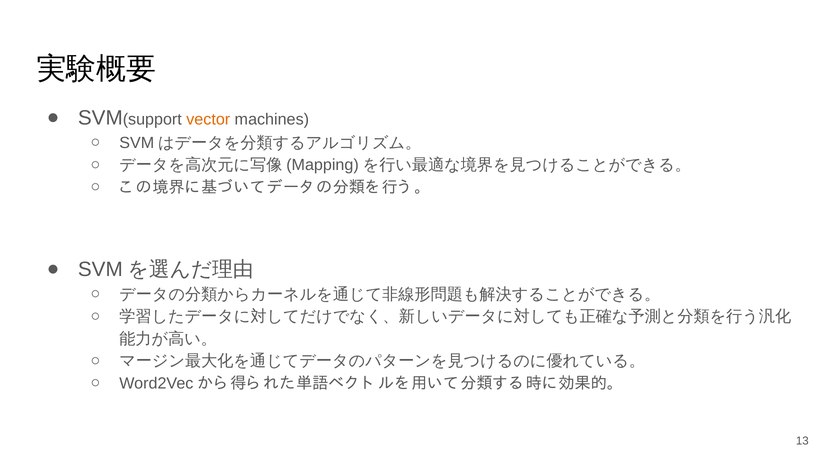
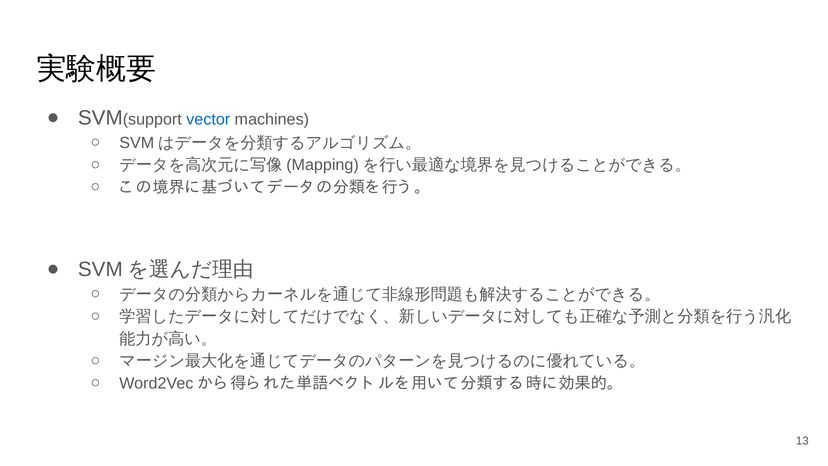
vector colour: orange -> blue
